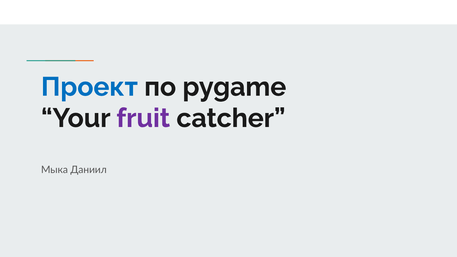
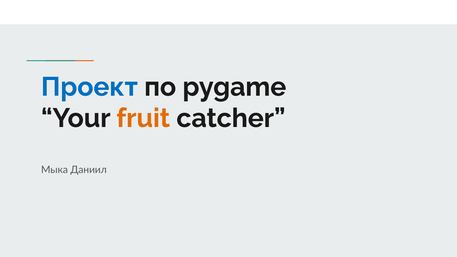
fruit colour: purple -> orange
